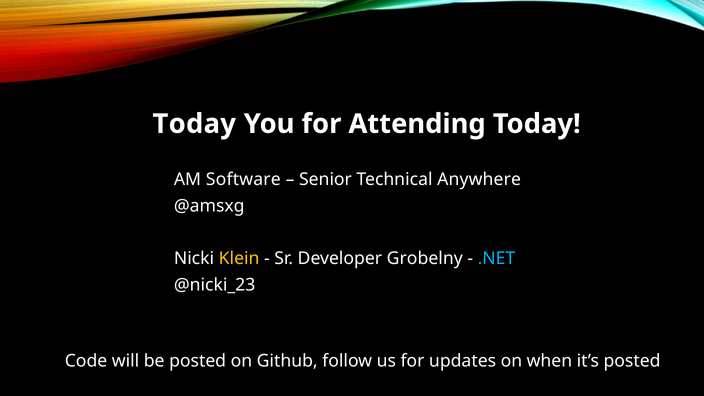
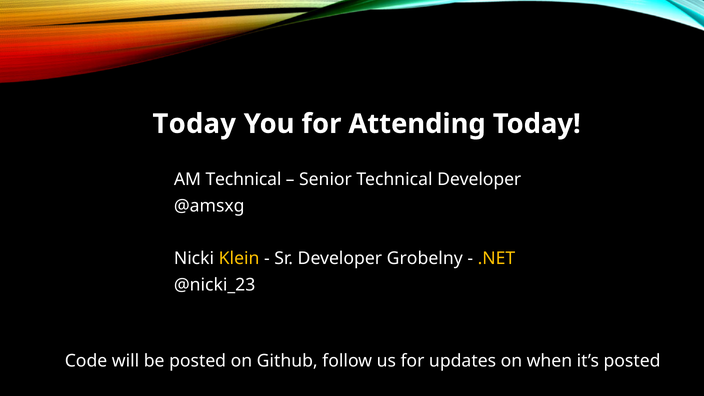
AM Software: Software -> Technical
Technical Anywhere: Anywhere -> Developer
.NET colour: light blue -> yellow
